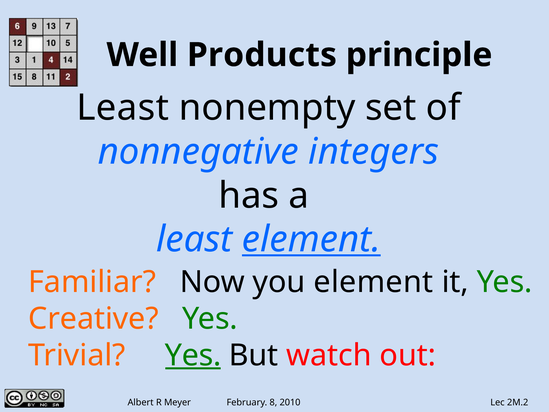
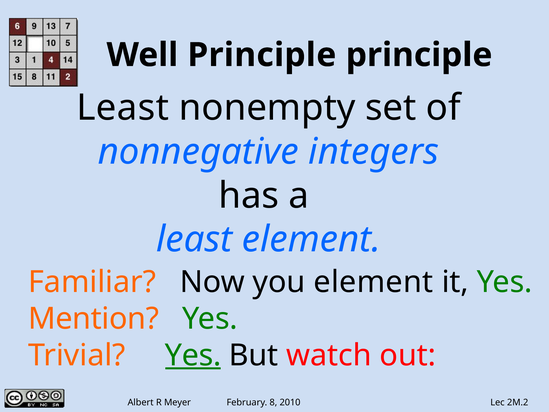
Well Products: Products -> Principle
element at (311, 239) underline: present -> none
Creative: Creative -> Mention
